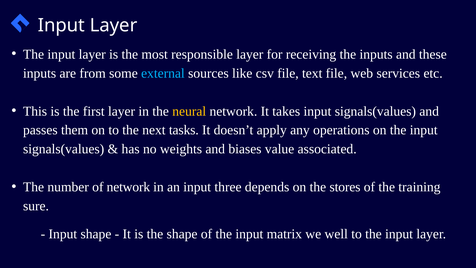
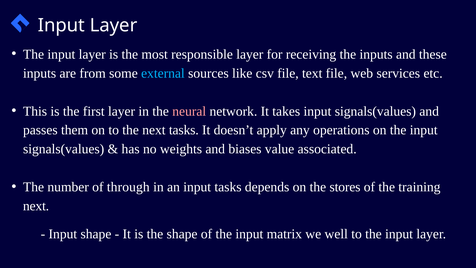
neural colour: yellow -> pink
of network: network -> through
input three: three -> tasks
sure at (36, 206): sure -> next
